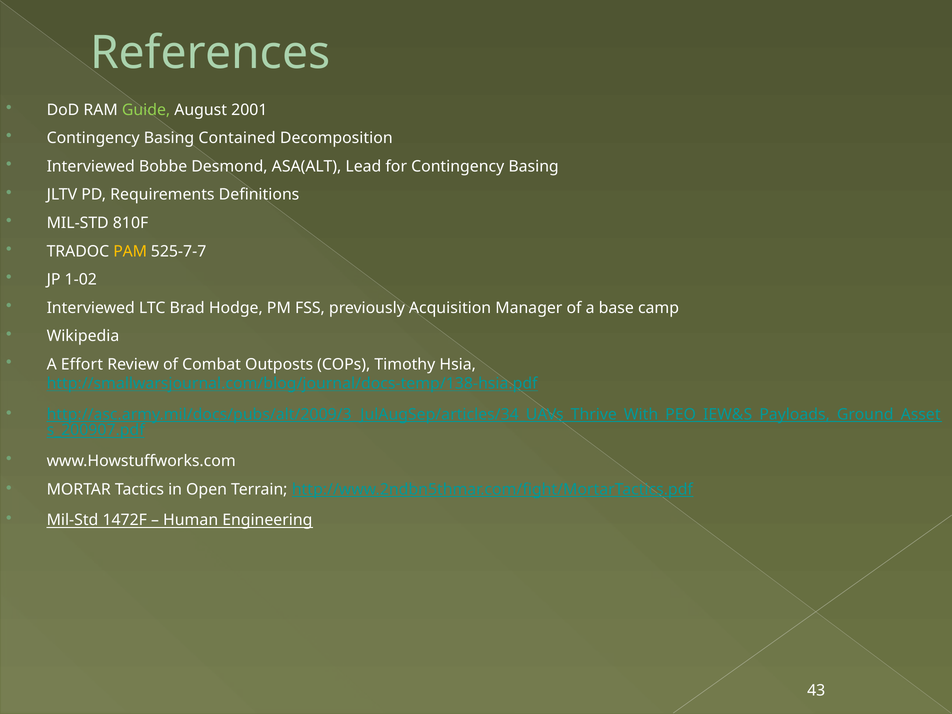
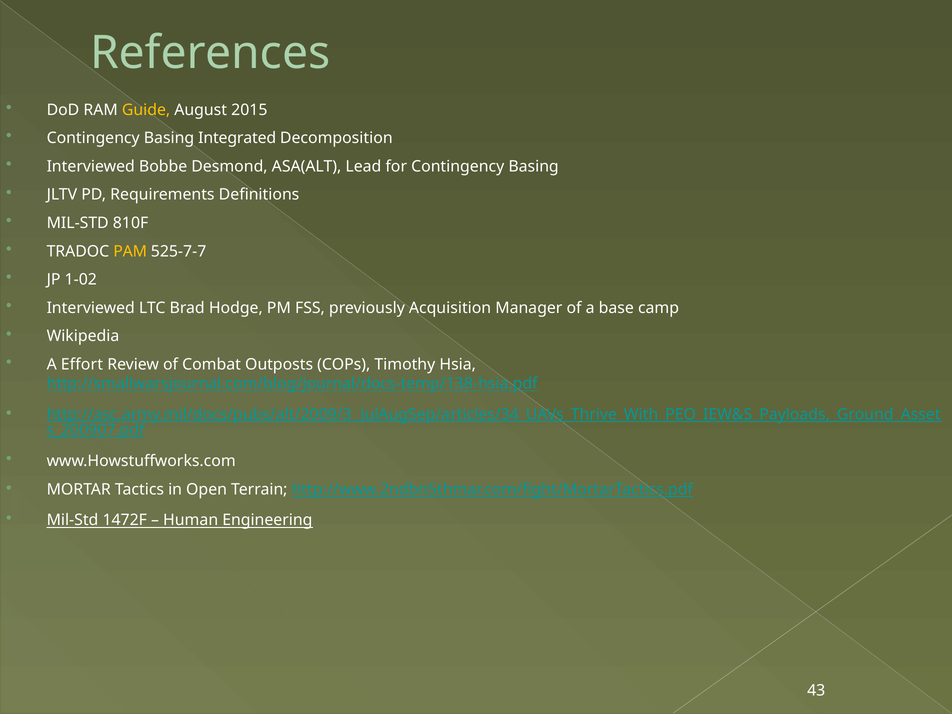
Guide colour: light green -> yellow
2001: 2001 -> 2015
Contained: Contained -> Integrated
